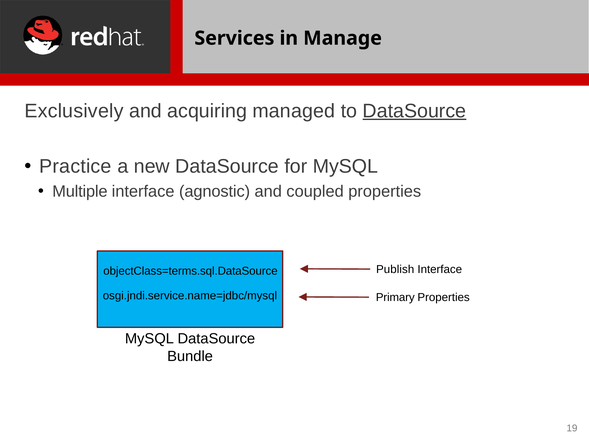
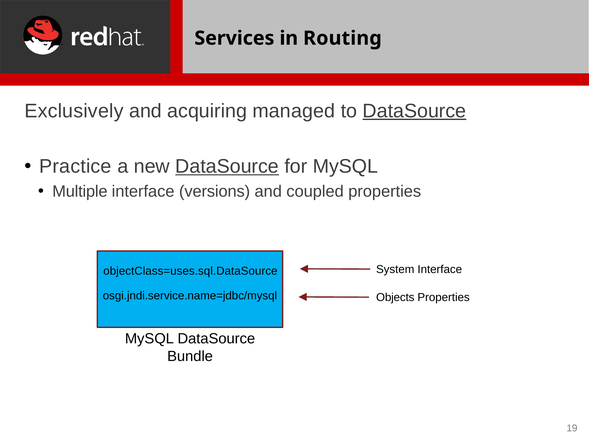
Manage: Manage -> Routing
DataSource at (227, 166) underline: none -> present
agnostic: agnostic -> versions
Publish: Publish -> System
objectClass=terms.sql.DataSource: objectClass=terms.sql.DataSource -> objectClass=uses.sql.DataSource
Primary: Primary -> Objects
